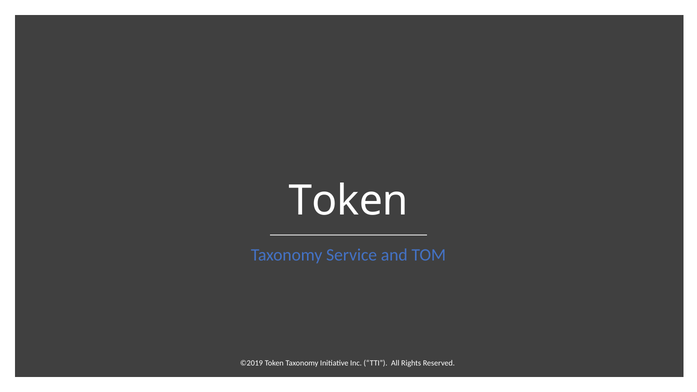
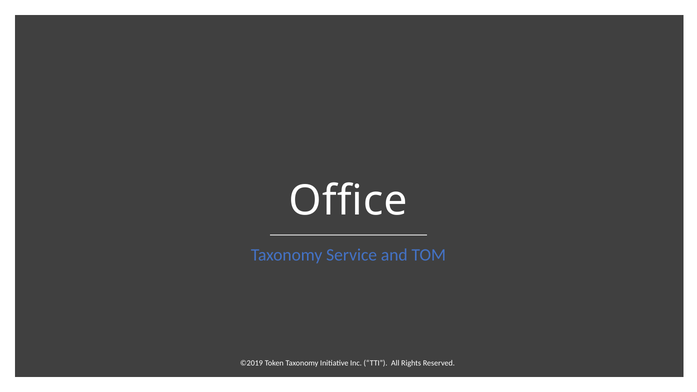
Token at (349, 201): Token -> Office
